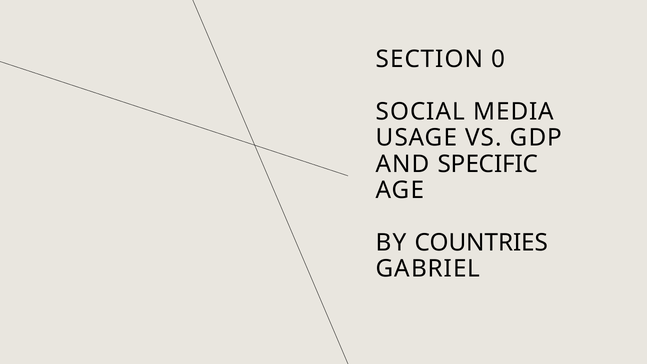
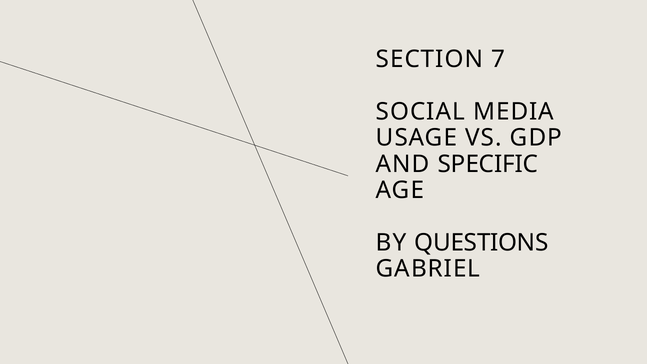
0: 0 -> 7
COUNTRIES: COUNTRIES -> QUESTIONS
